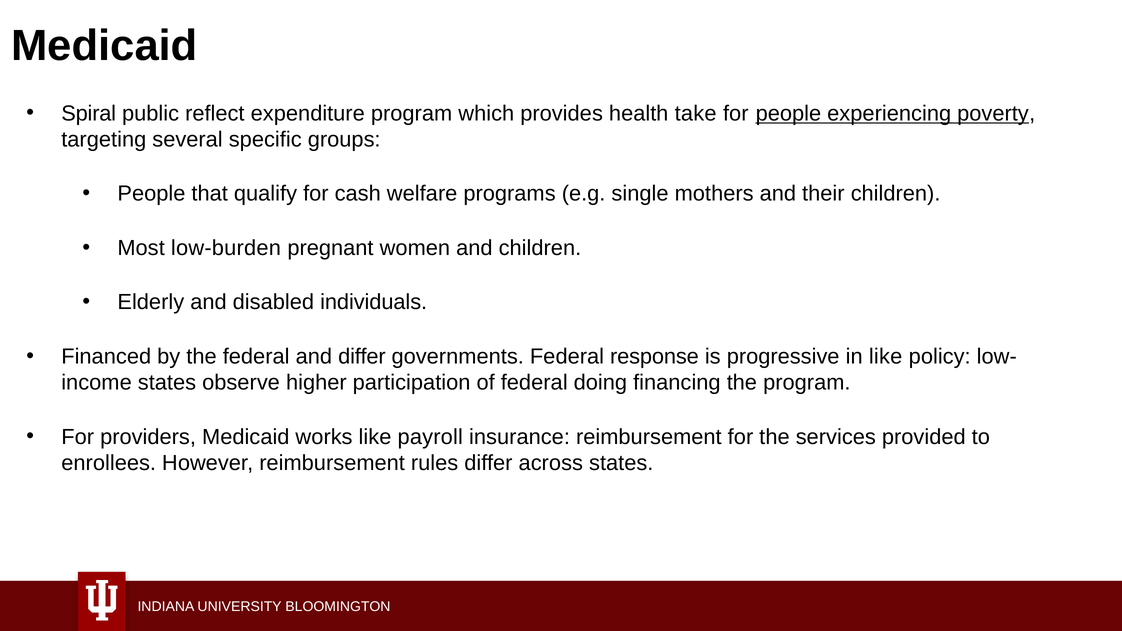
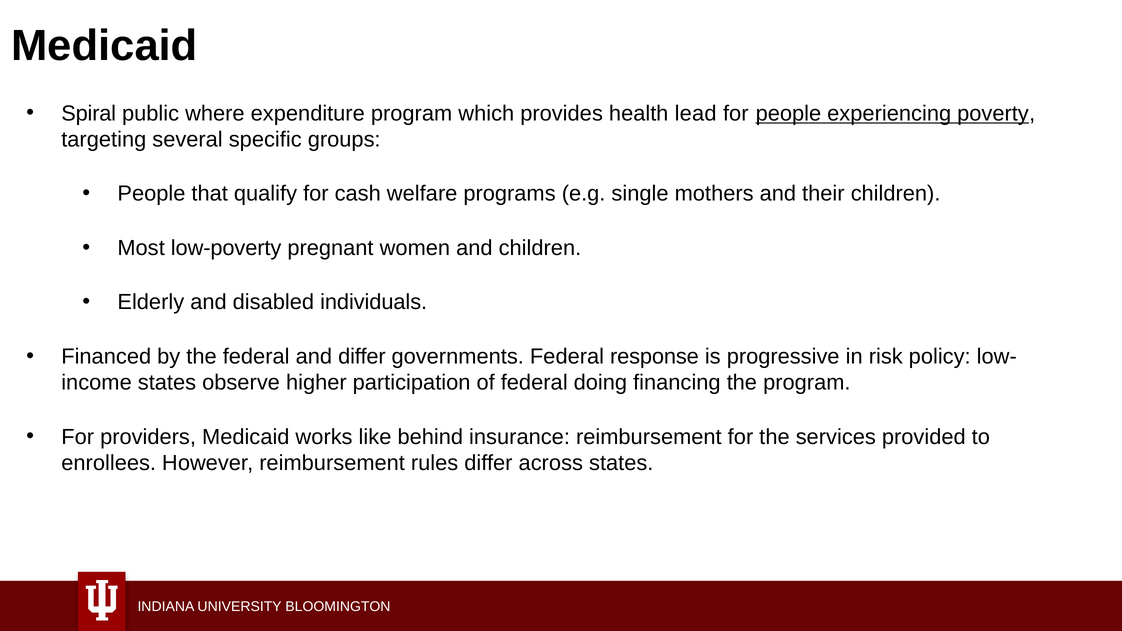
reflect: reflect -> where
take: take -> lead
low-burden: low-burden -> low-poverty
in like: like -> risk
payroll: payroll -> behind
